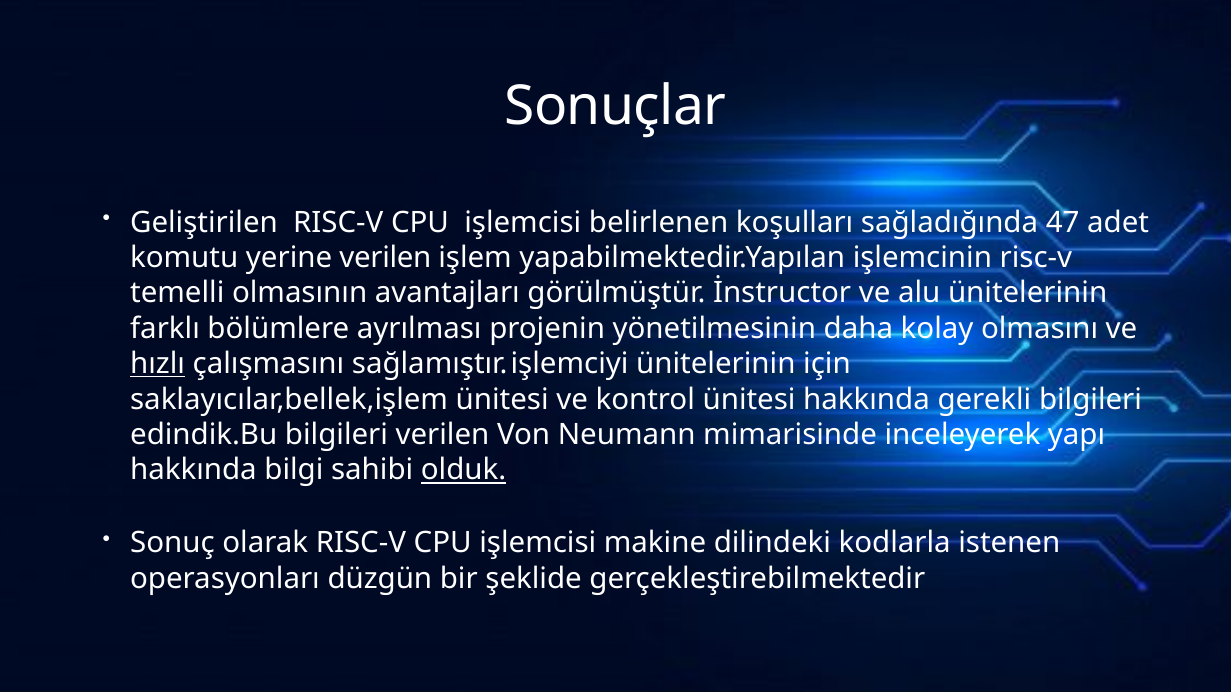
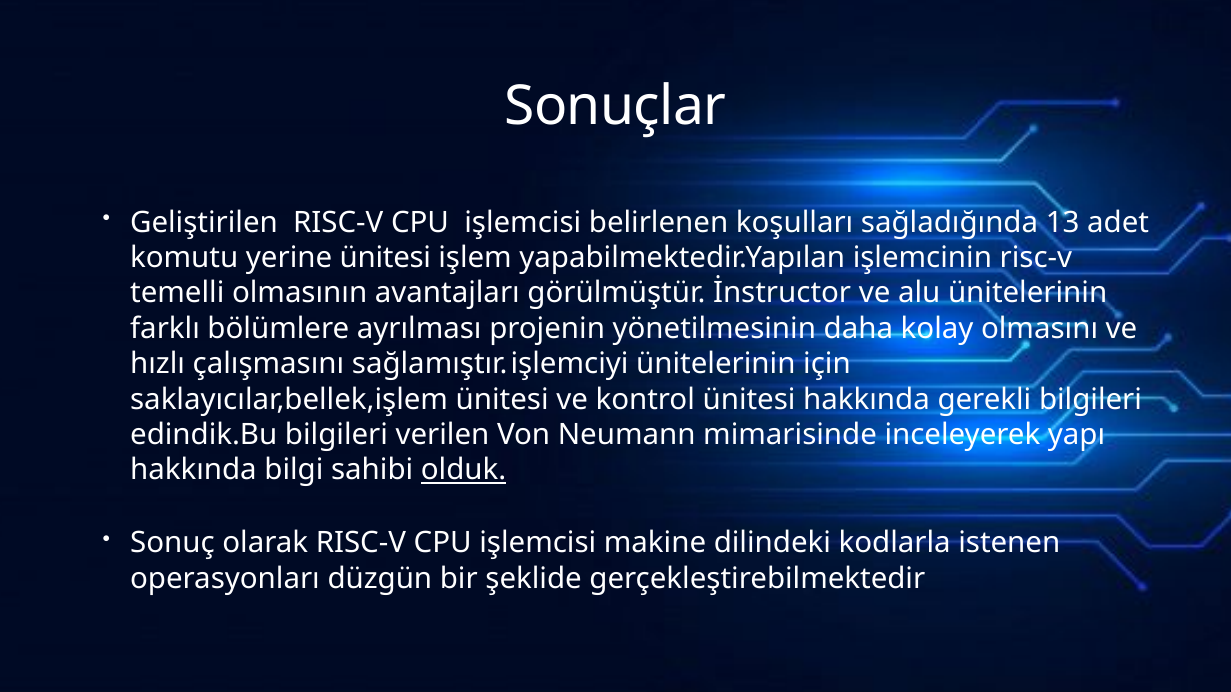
47: 47 -> 13
yerine verilen: verilen -> ünitesi
hızlı underline: present -> none
